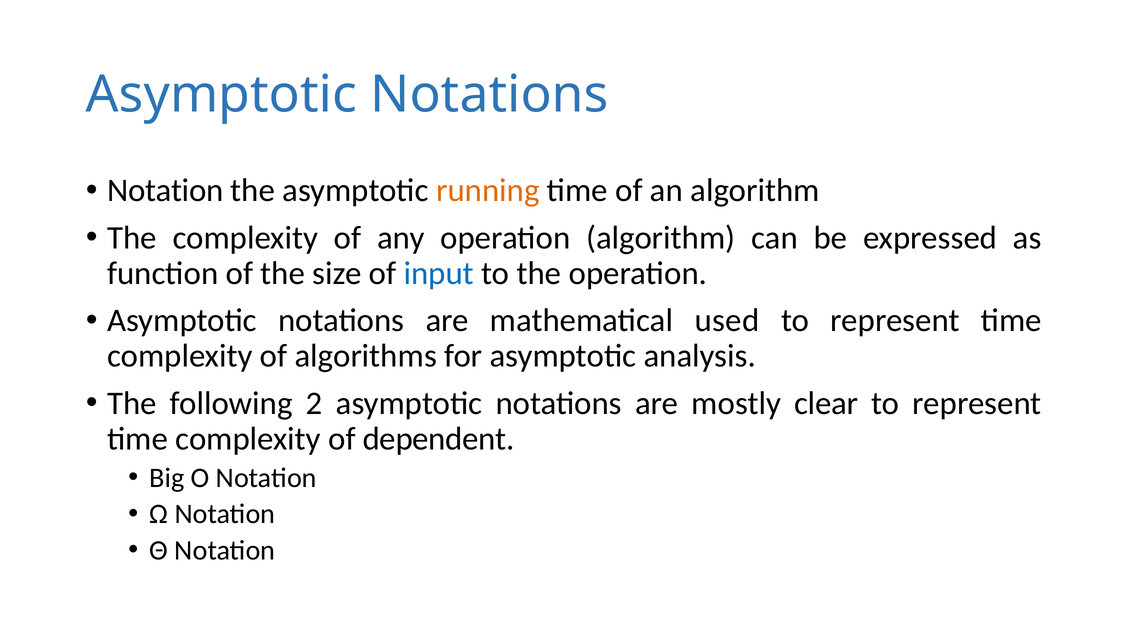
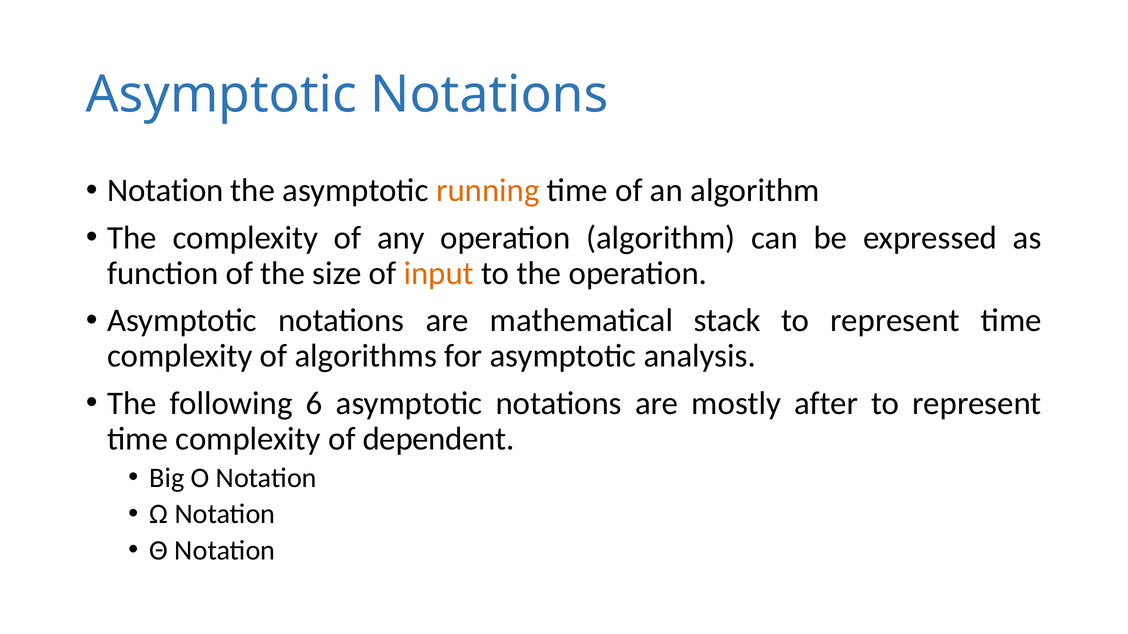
input colour: blue -> orange
used: used -> stack
2: 2 -> 6
clear: clear -> after
